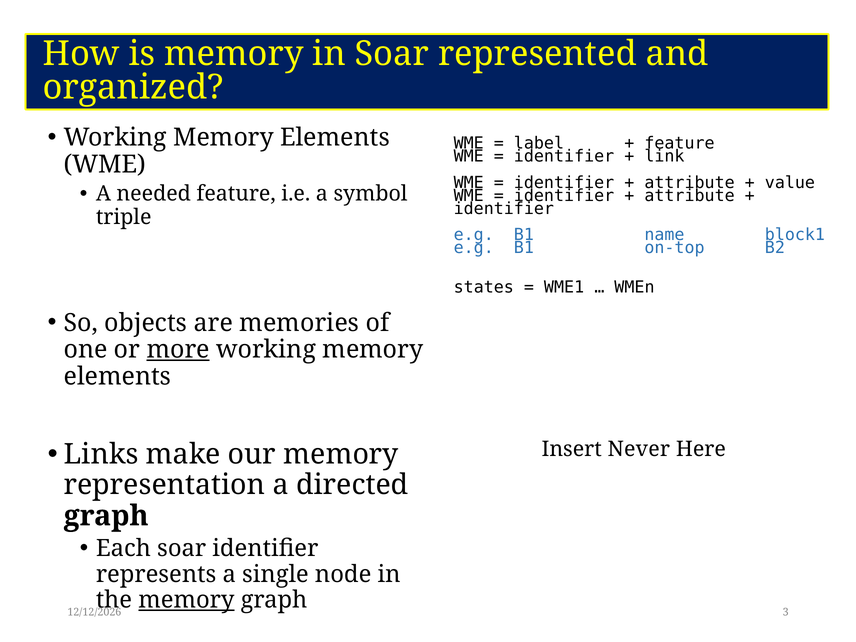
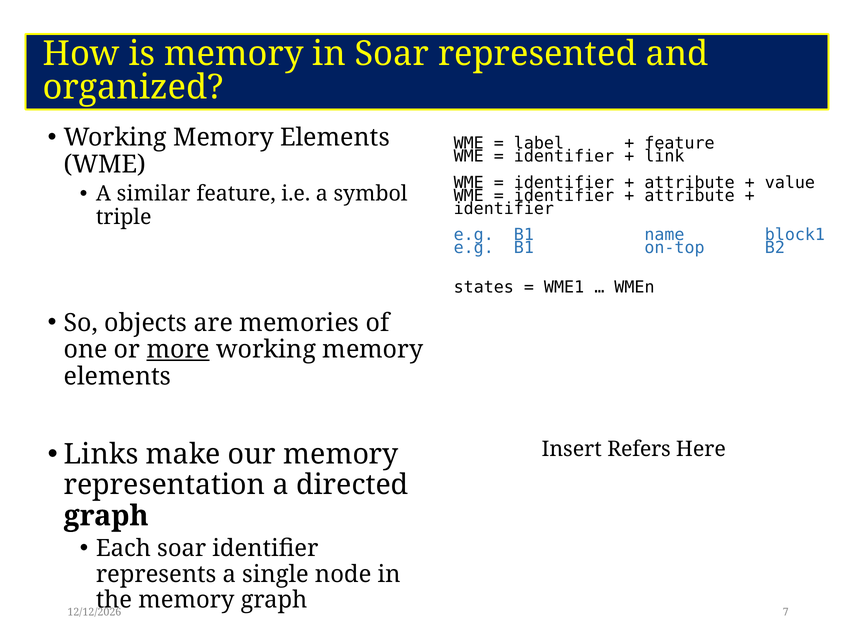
needed: needed -> similar
Never: Never -> Refers
memory at (186, 600) underline: present -> none
3: 3 -> 7
